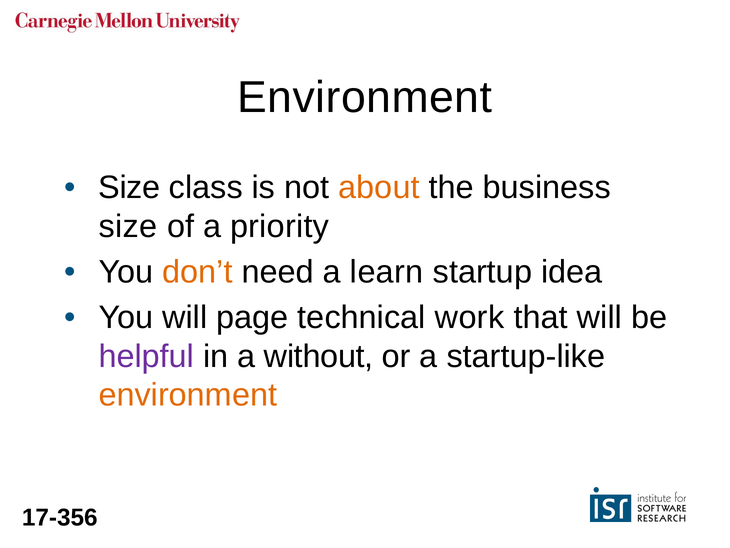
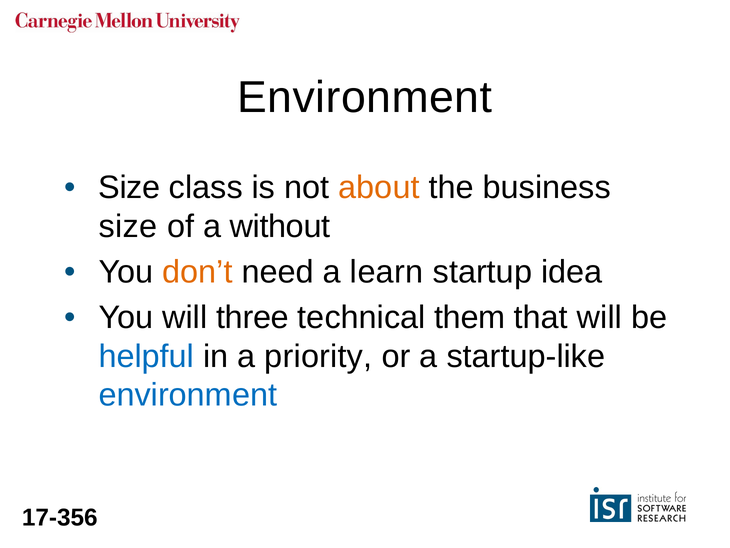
priority: priority -> without
page: page -> three
work: work -> them
helpful colour: purple -> blue
without: without -> priority
environment at (188, 395) colour: orange -> blue
